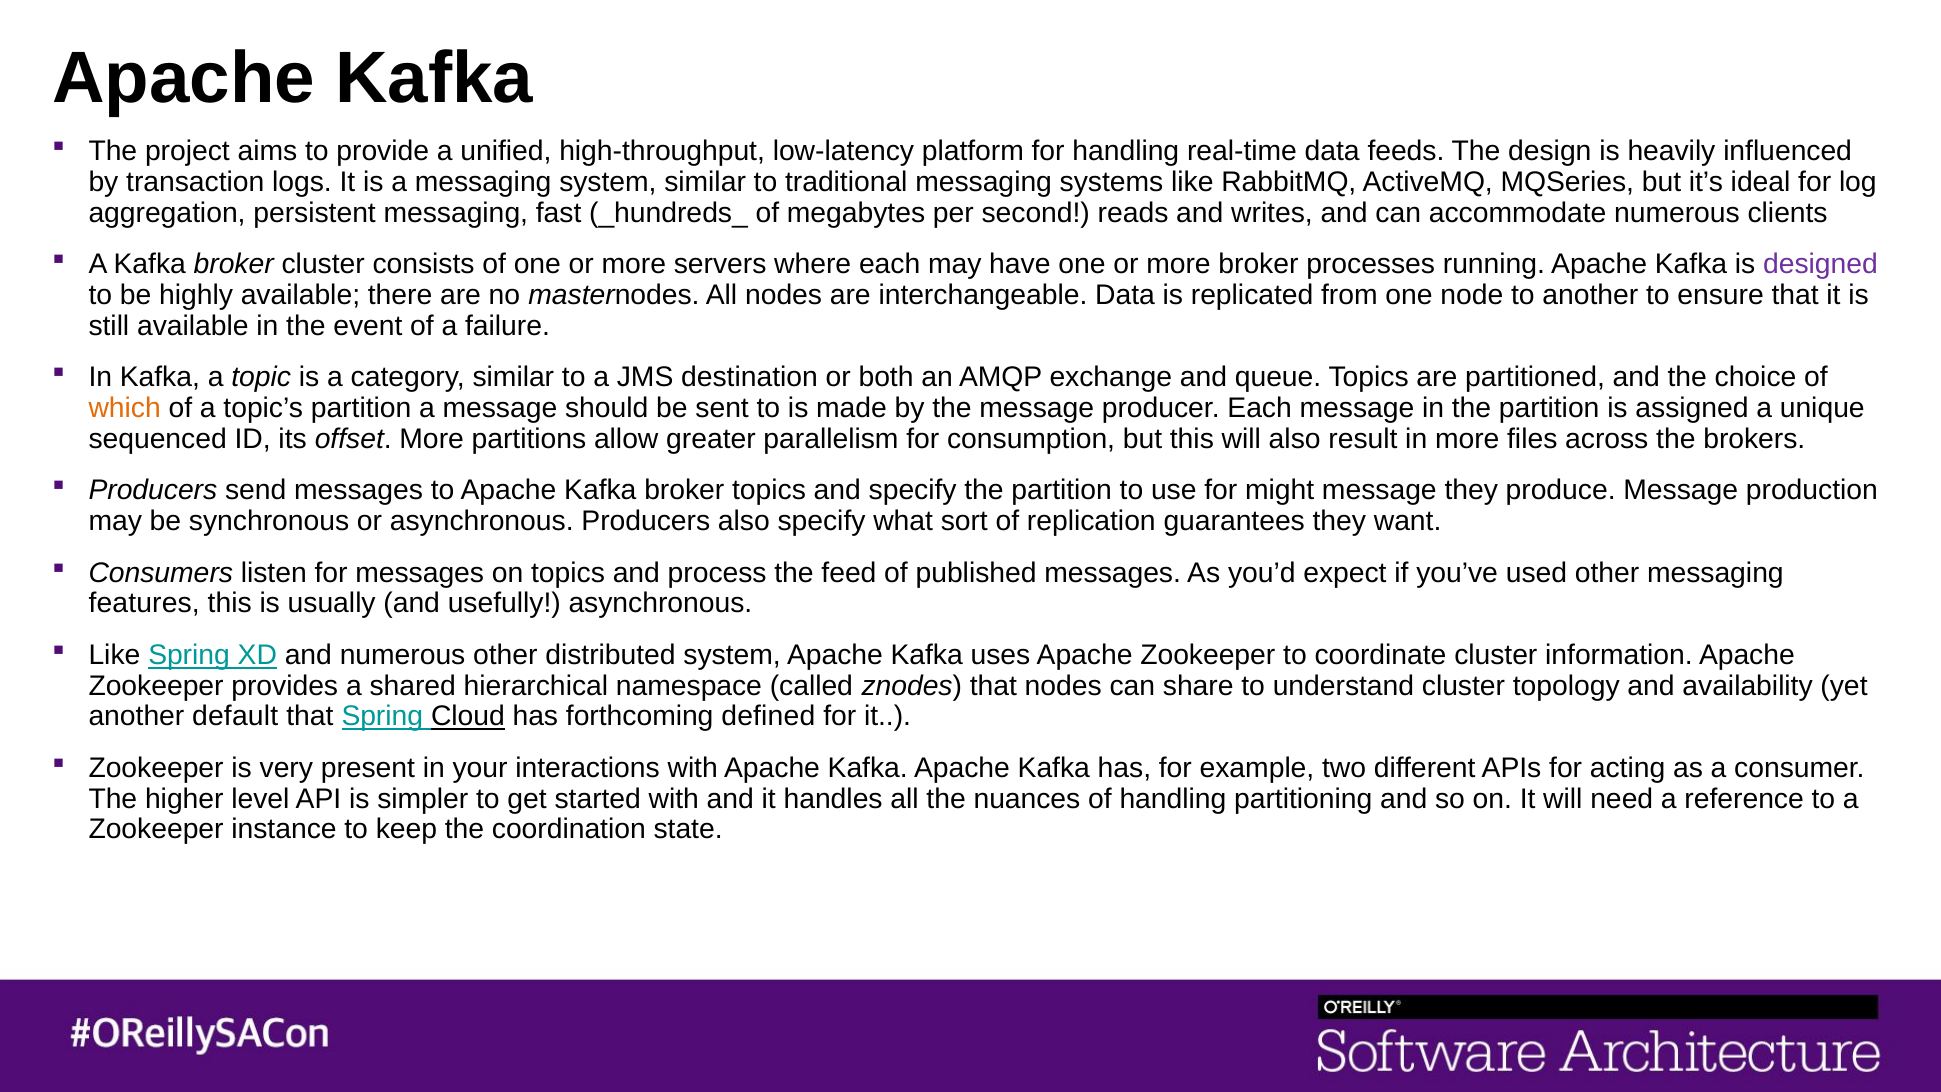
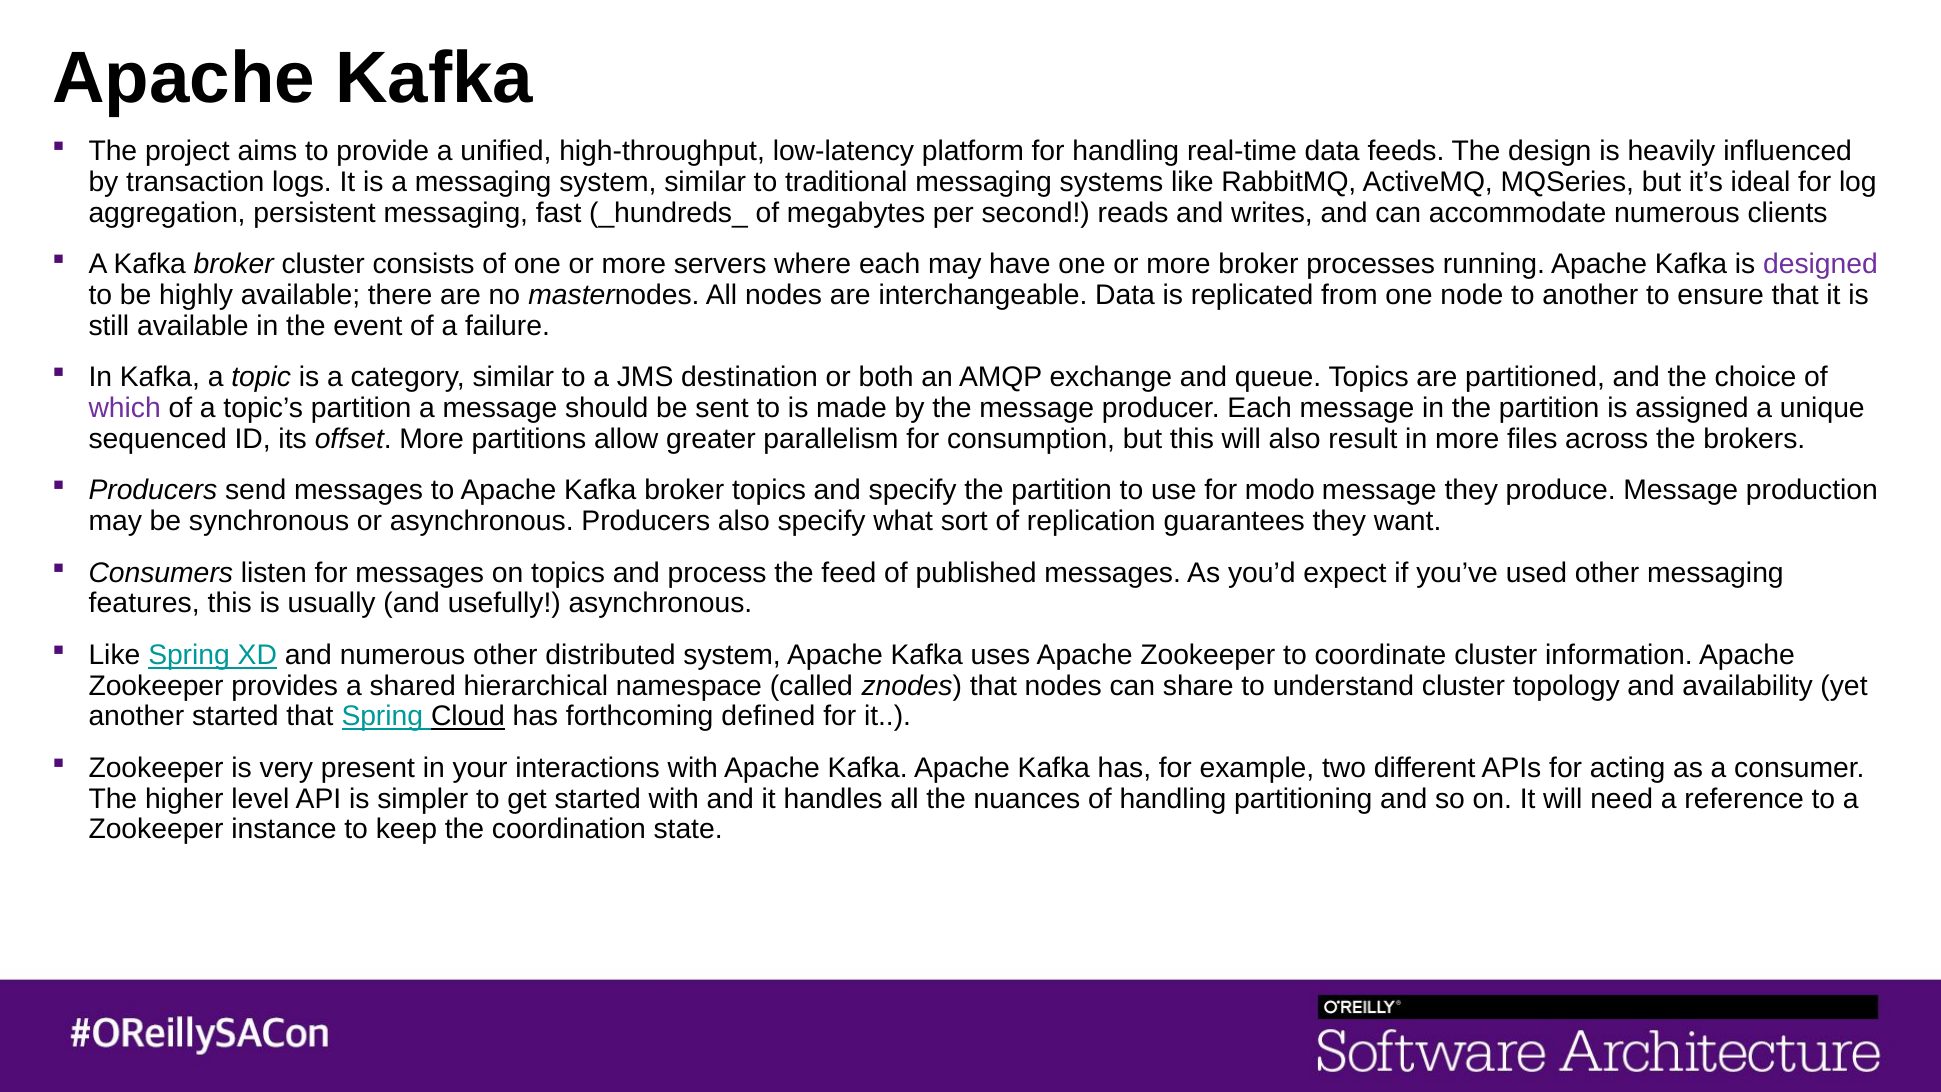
which colour: orange -> purple
might: might -> modo
another default: default -> started
